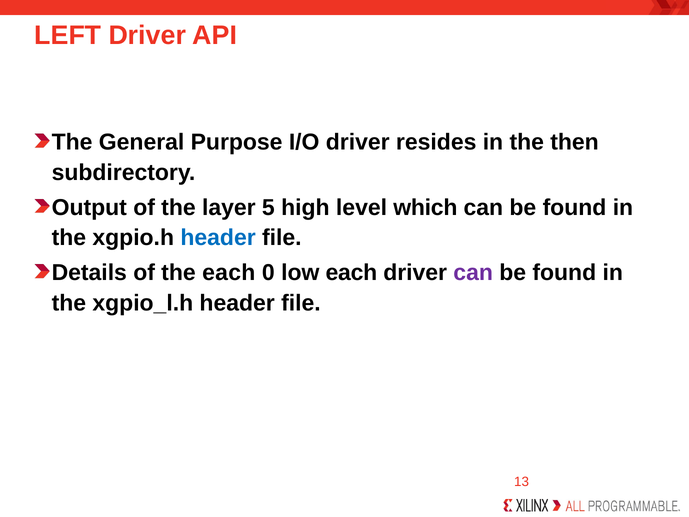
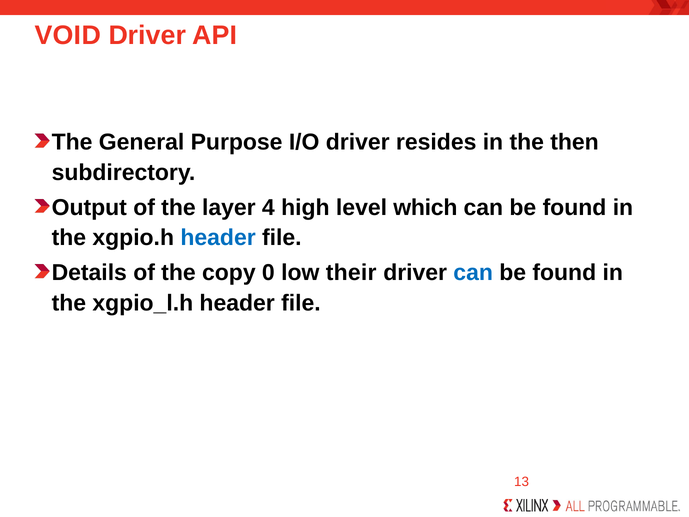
LEFT: LEFT -> VOID
5: 5 -> 4
the each: each -> copy
low each: each -> their
can at (473, 273) colour: purple -> blue
